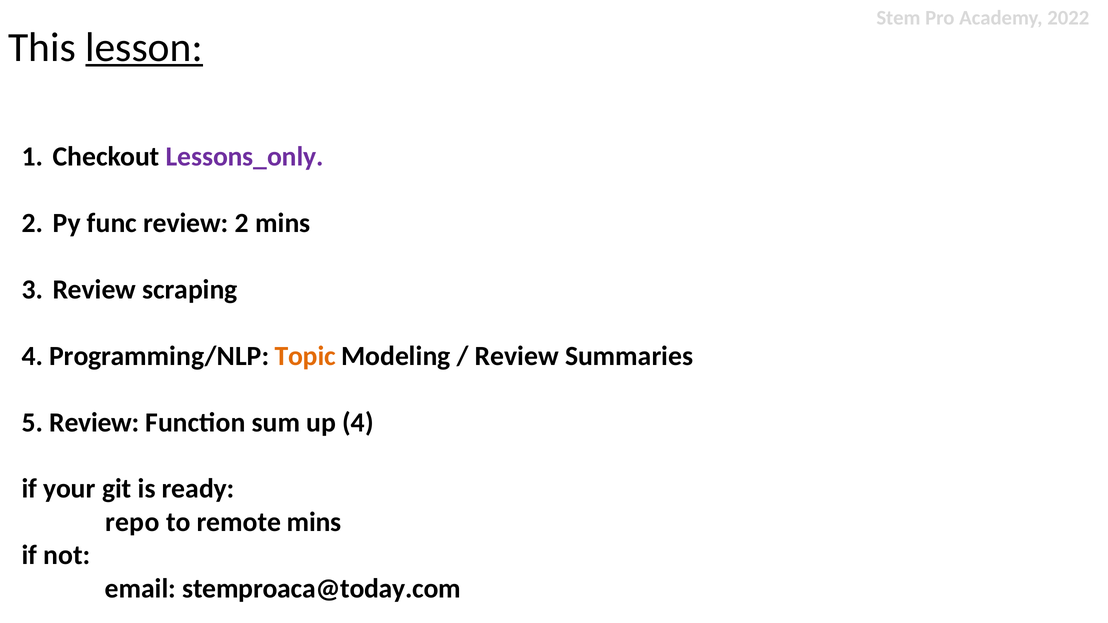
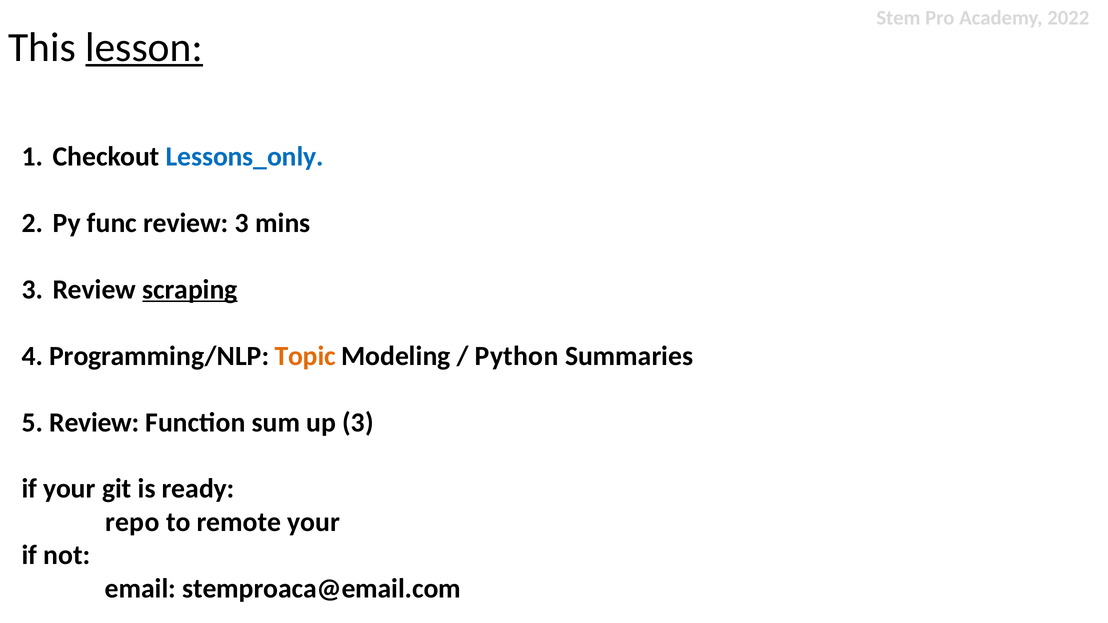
Lessons_only colour: purple -> blue
review 2: 2 -> 3
scraping underline: none -> present
Review at (517, 356): Review -> Python
up 4: 4 -> 3
remote mins: mins -> your
stemproaca@today.com: stemproaca@today.com -> stemproaca@email.com
